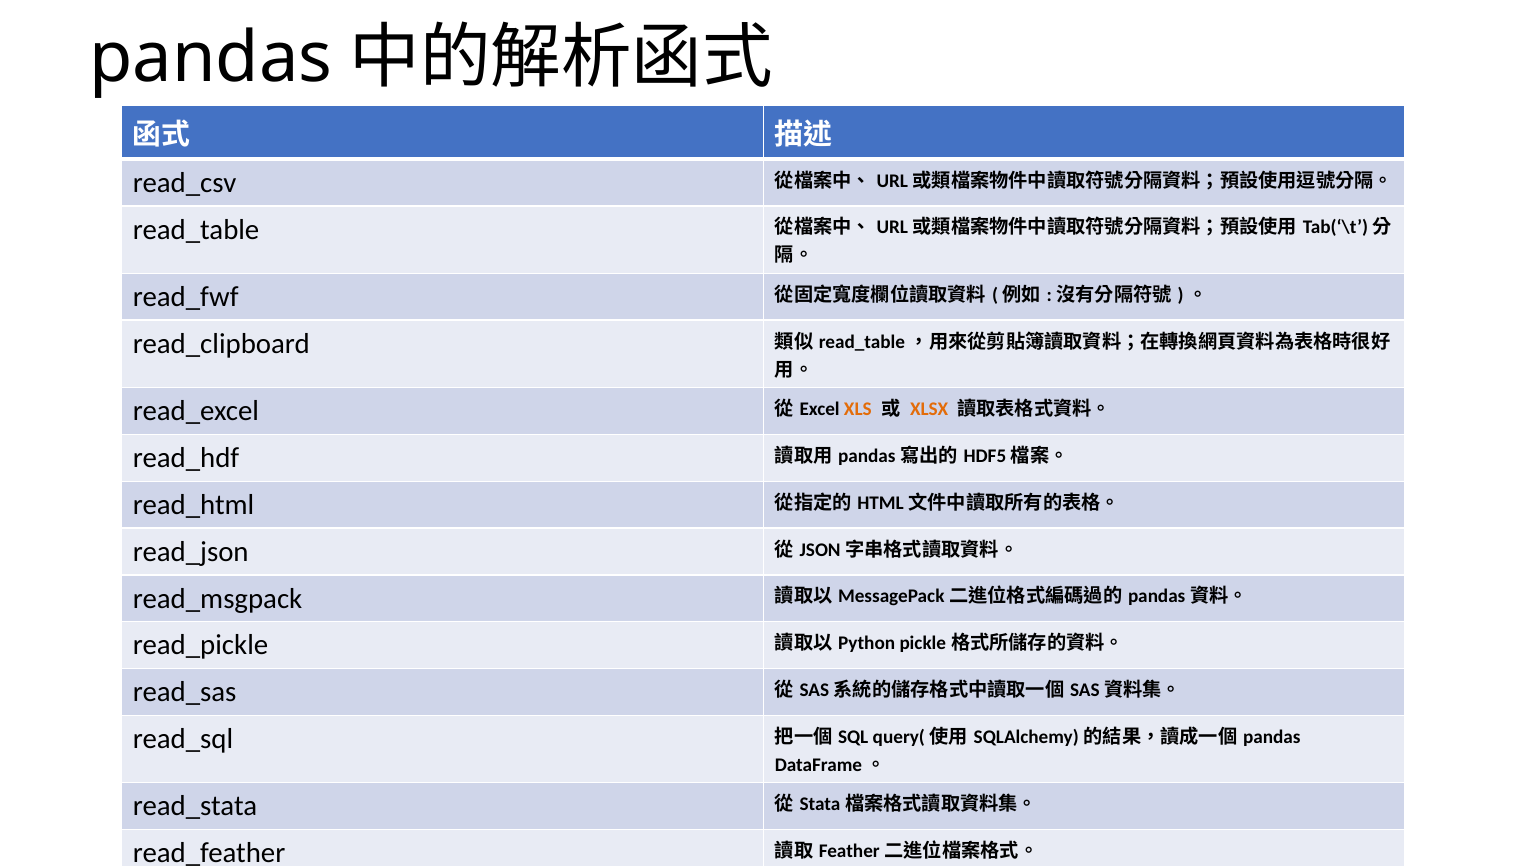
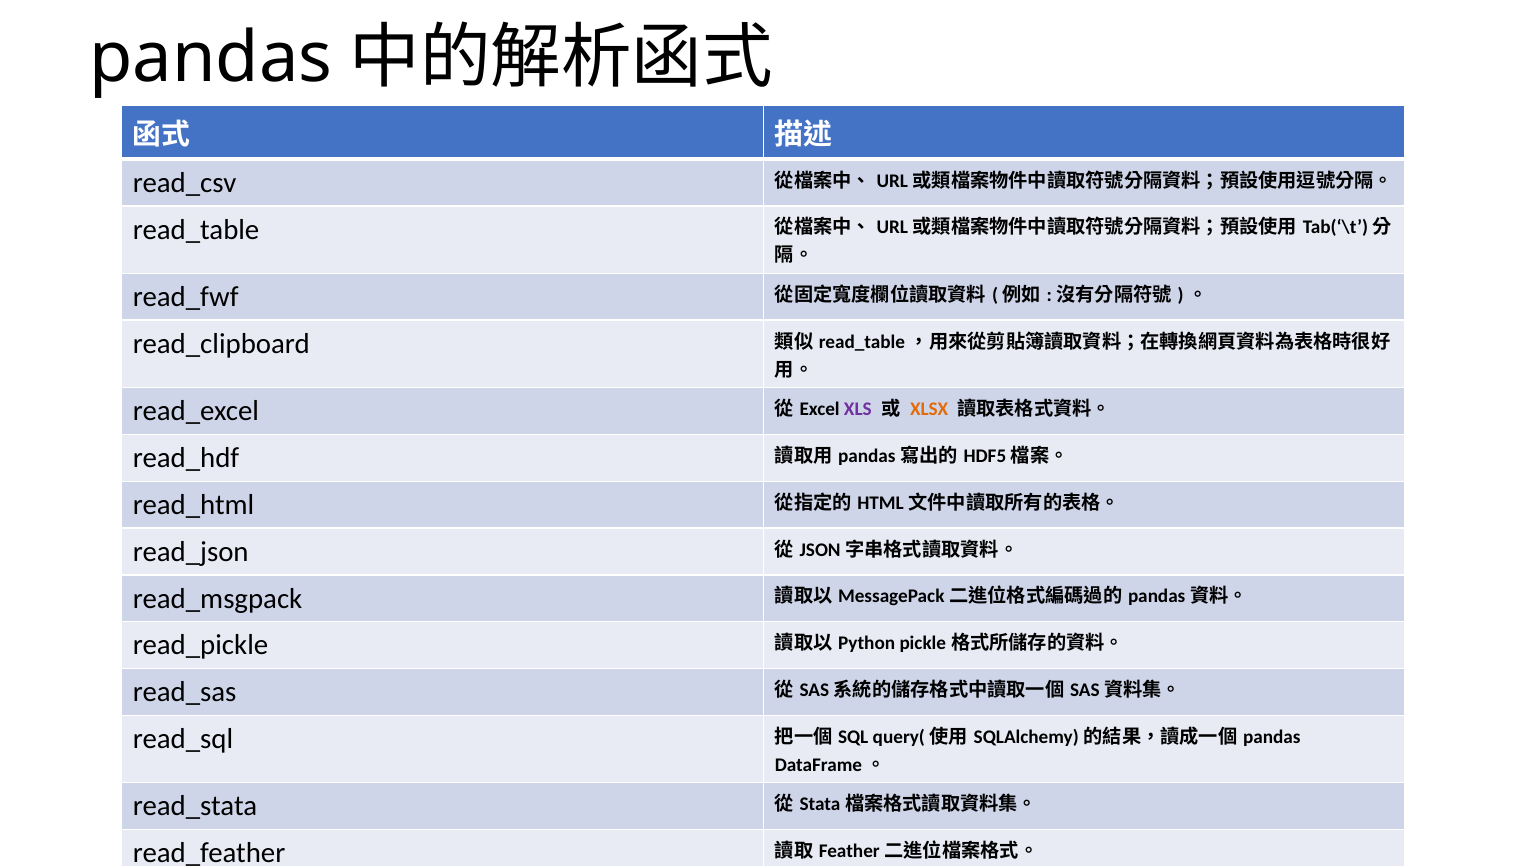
XLS colour: orange -> purple
